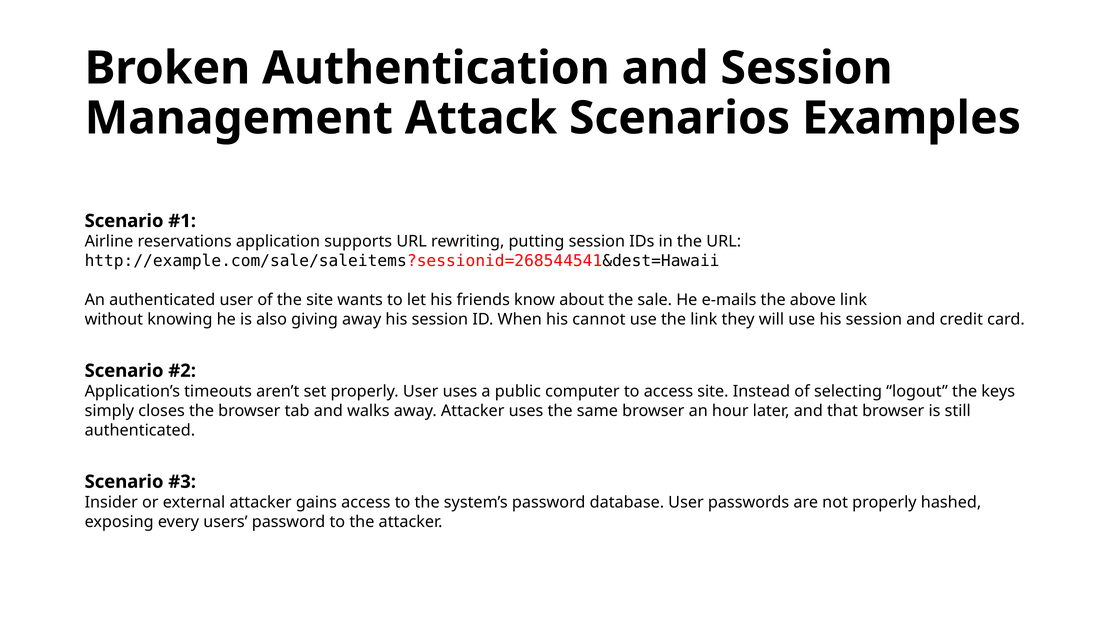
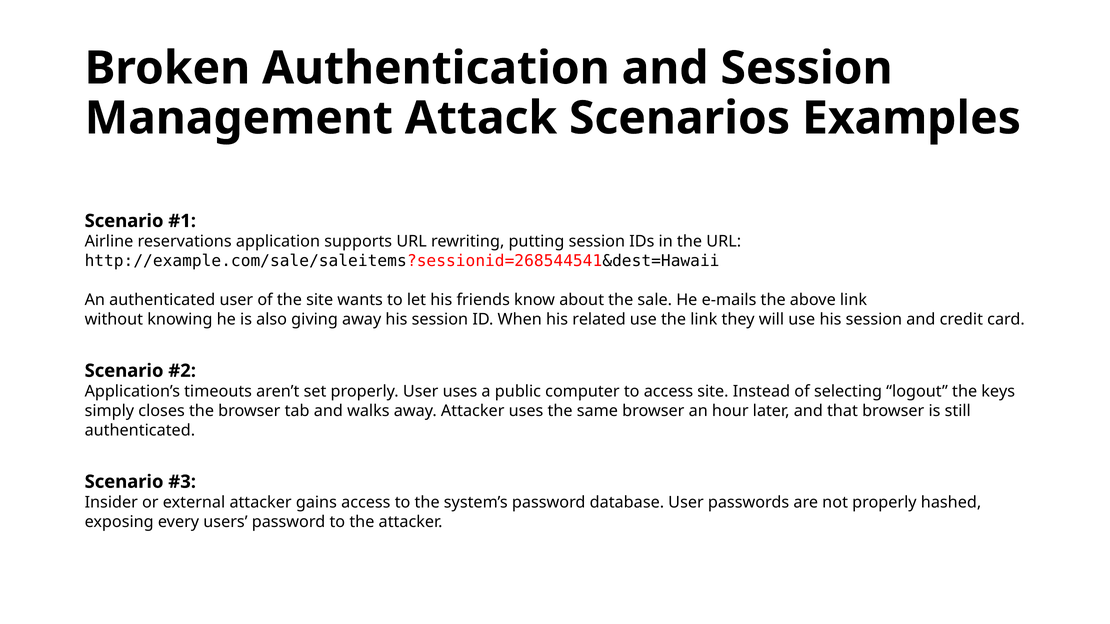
cannot: cannot -> related
